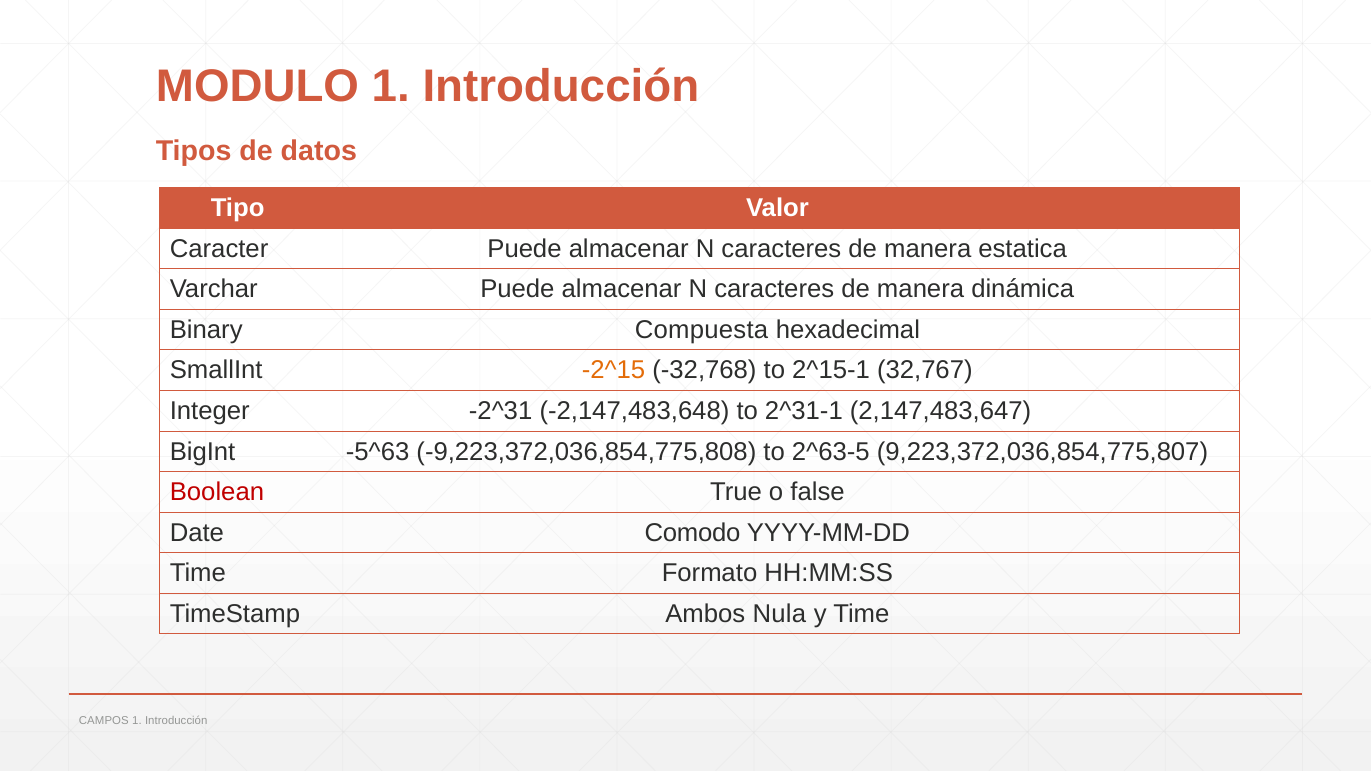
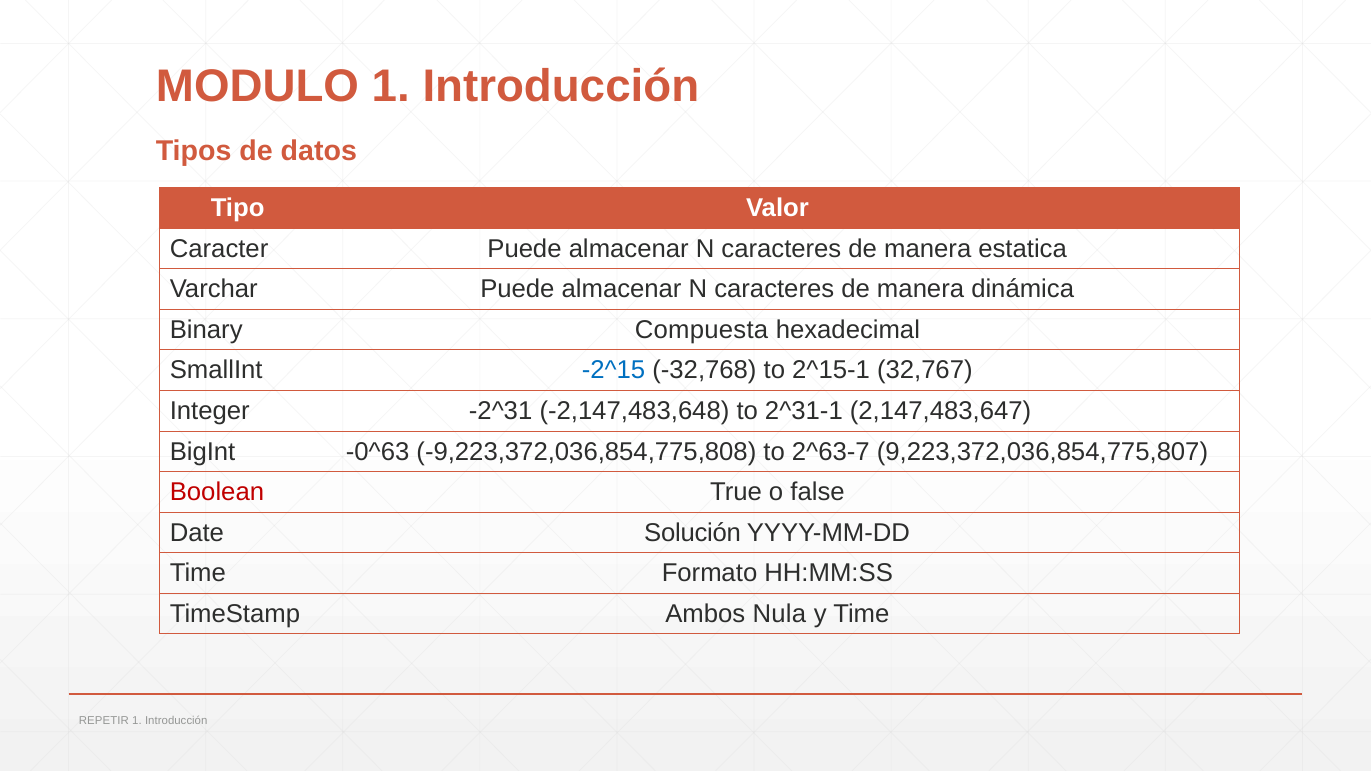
-2^15 colour: orange -> blue
-5^63: -5^63 -> -0^63
2^63-5: 2^63-5 -> 2^63-7
Comodo: Comodo -> Solución
CAMPOS: CAMPOS -> REPETIR
